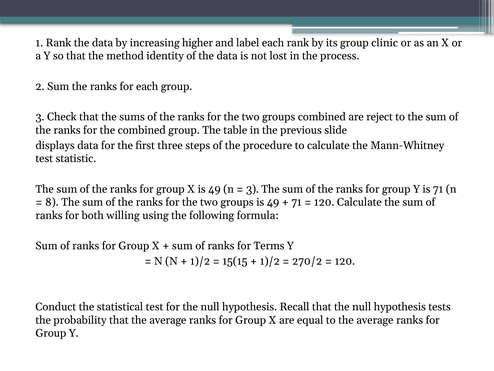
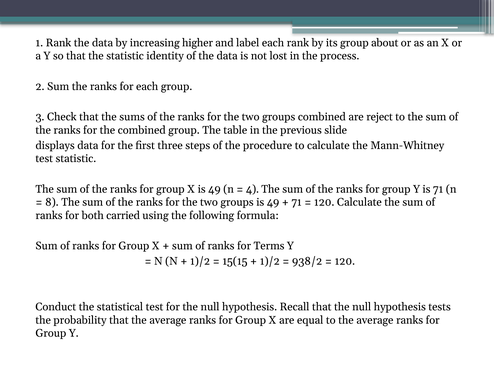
clinic: clinic -> about
the method: method -> statistic
3 at (252, 189): 3 -> 4
willing: willing -> carried
270/2: 270/2 -> 938/2
